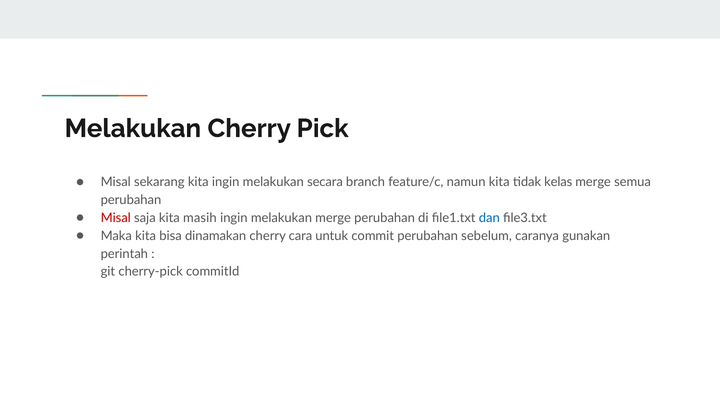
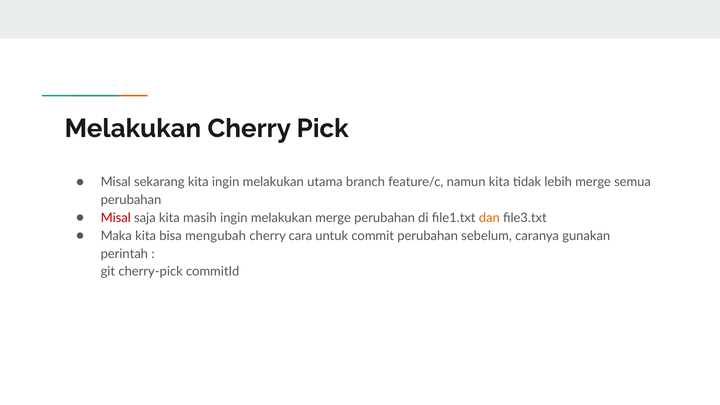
secara: secara -> utama
kelas: kelas -> lebih
dan colour: blue -> orange
dinamakan: dinamakan -> mengubah
